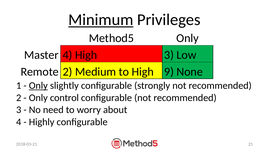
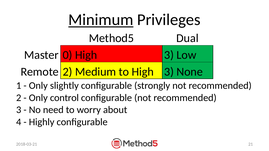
Method5 Only: Only -> Dual
Master 4: 4 -> 0
to High 9: 9 -> 3
Only at (38, 86) underline: present -> none
